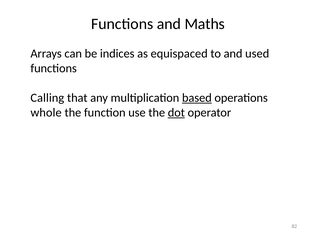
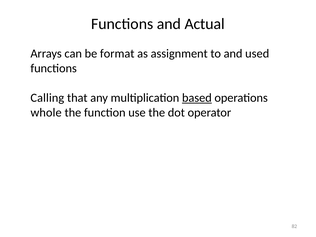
Maths: Maths -> Actual
indices: indices -> format
equispaced: equispaced -> assignment
dot underline: present -> none
